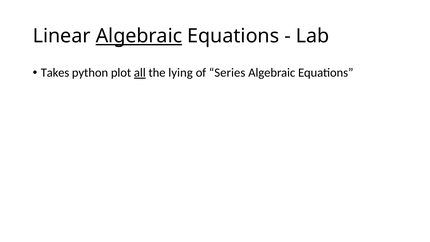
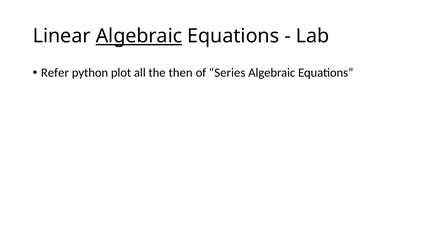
Takes: Takes -> Refer
all underline: present -> none
lying: lying -> then
